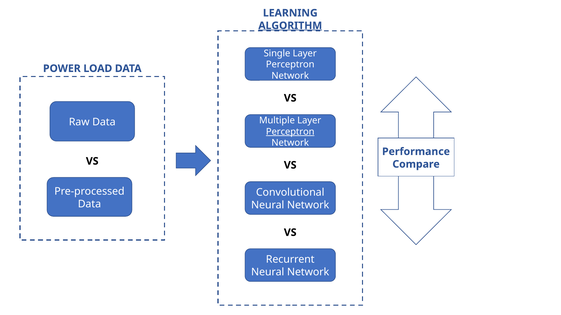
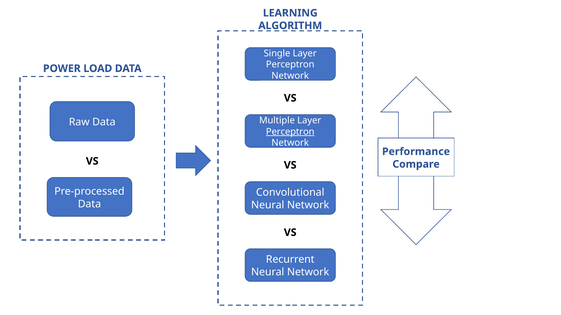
ALGORITHM underline: present -> none
